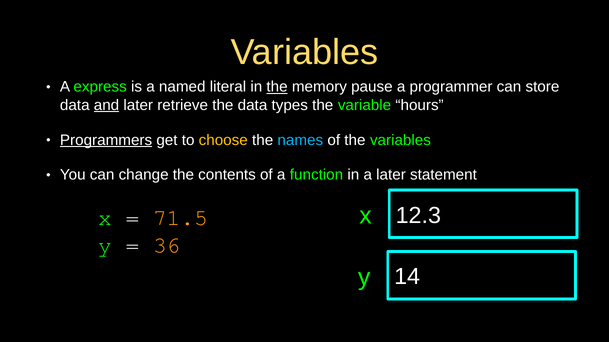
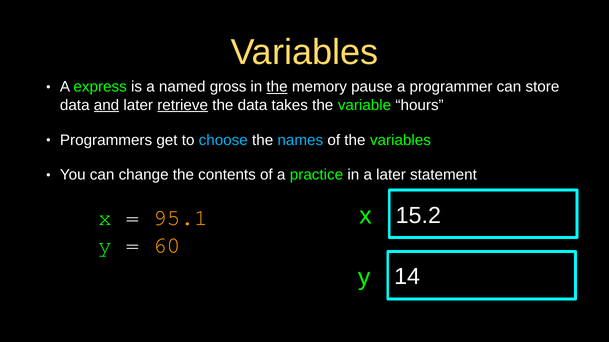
literal: literal -> gross
retrieve underline: none -> present
types: types -> takes
Programmers underline: present -> none
choose colour: yellow -> light blue
function: function -> practice
12.3: 12.3 -> 15.2
71.5: 71.5 -> 95.1
36: 36 -> 60
